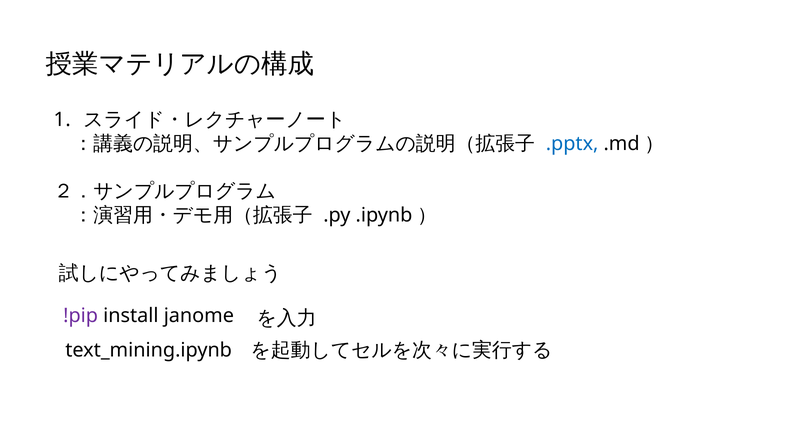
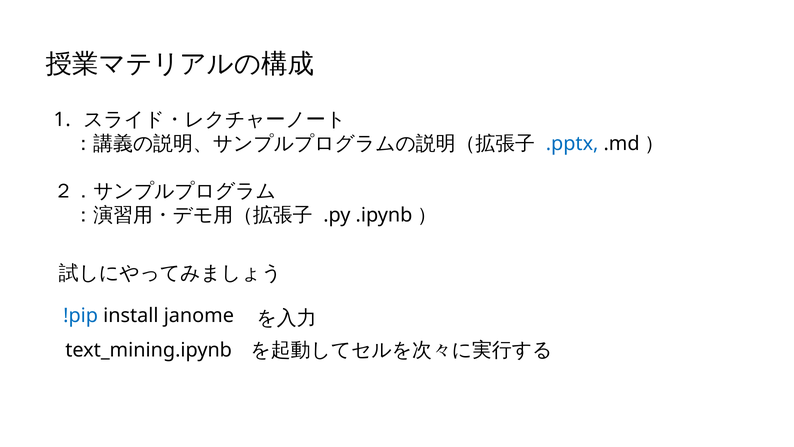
!pip colour: purple -> blue
